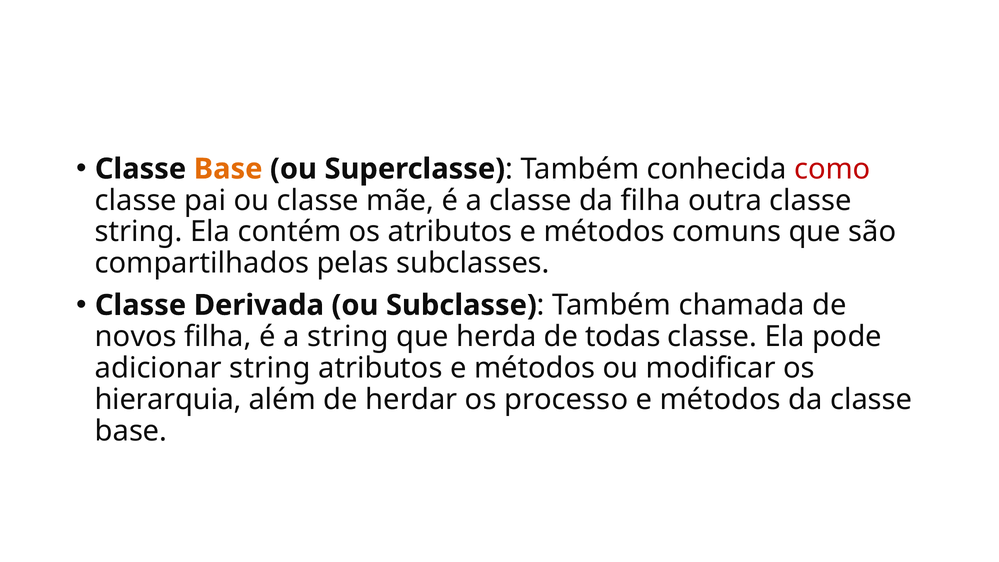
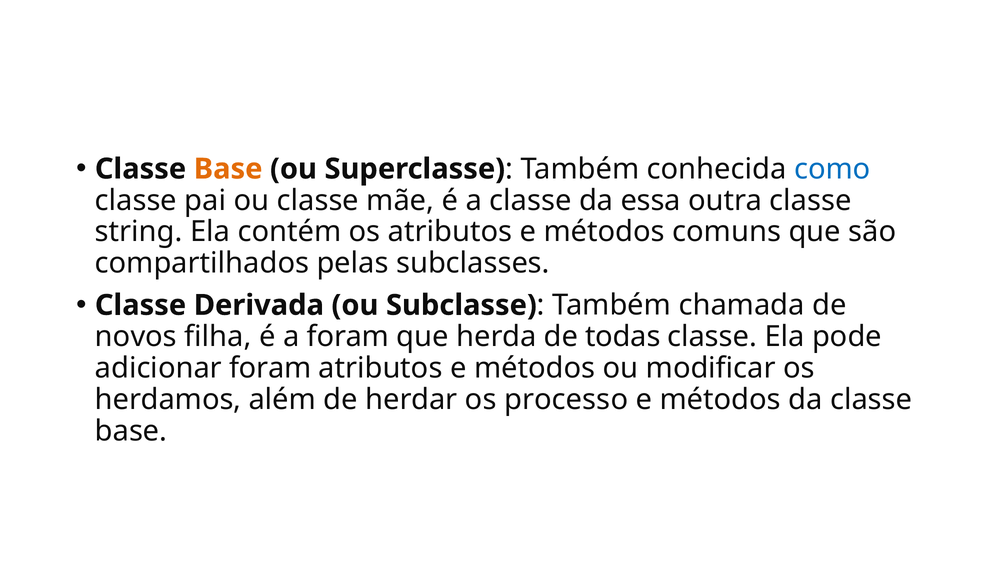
como colour: red -> blue
da filha: filha -> essa
a string: string -> foram
adicionar string: string -> foram
hierarquia: hierarquia -> herdamos
